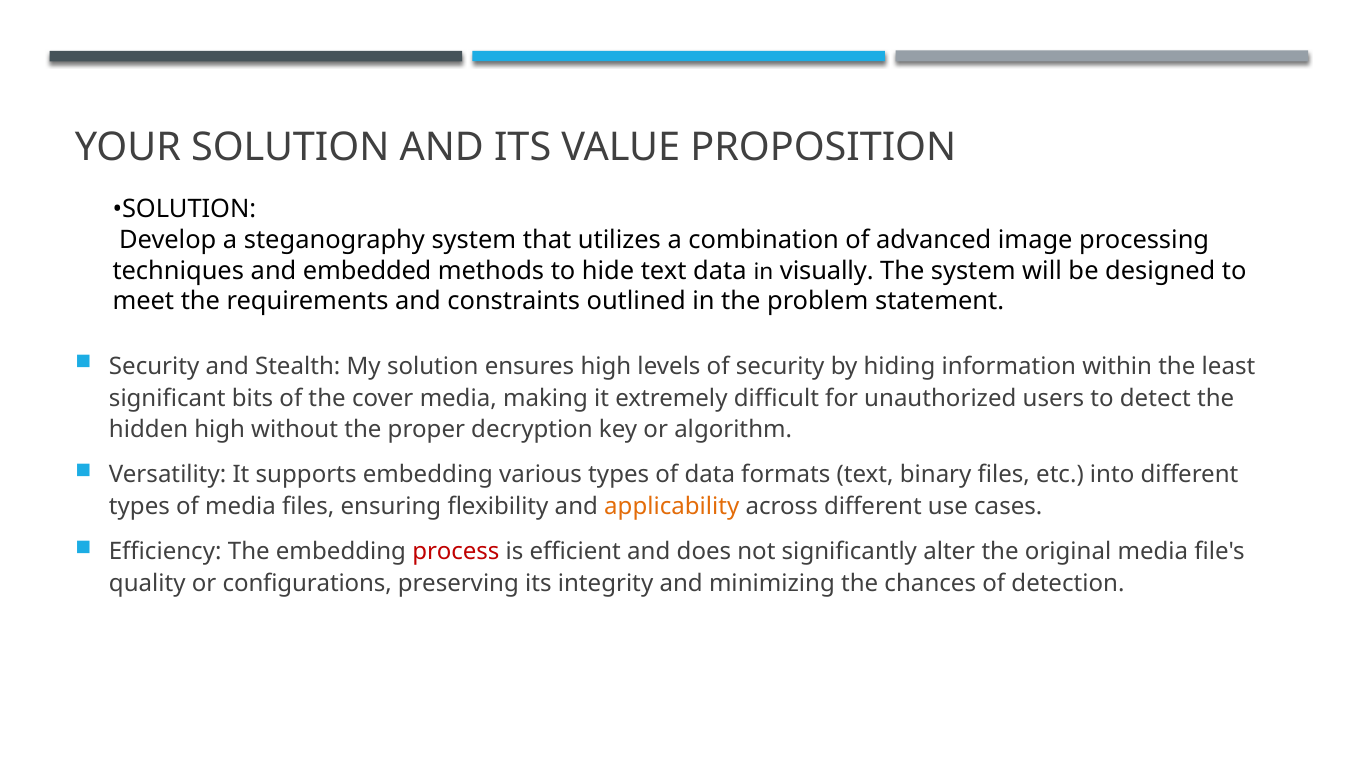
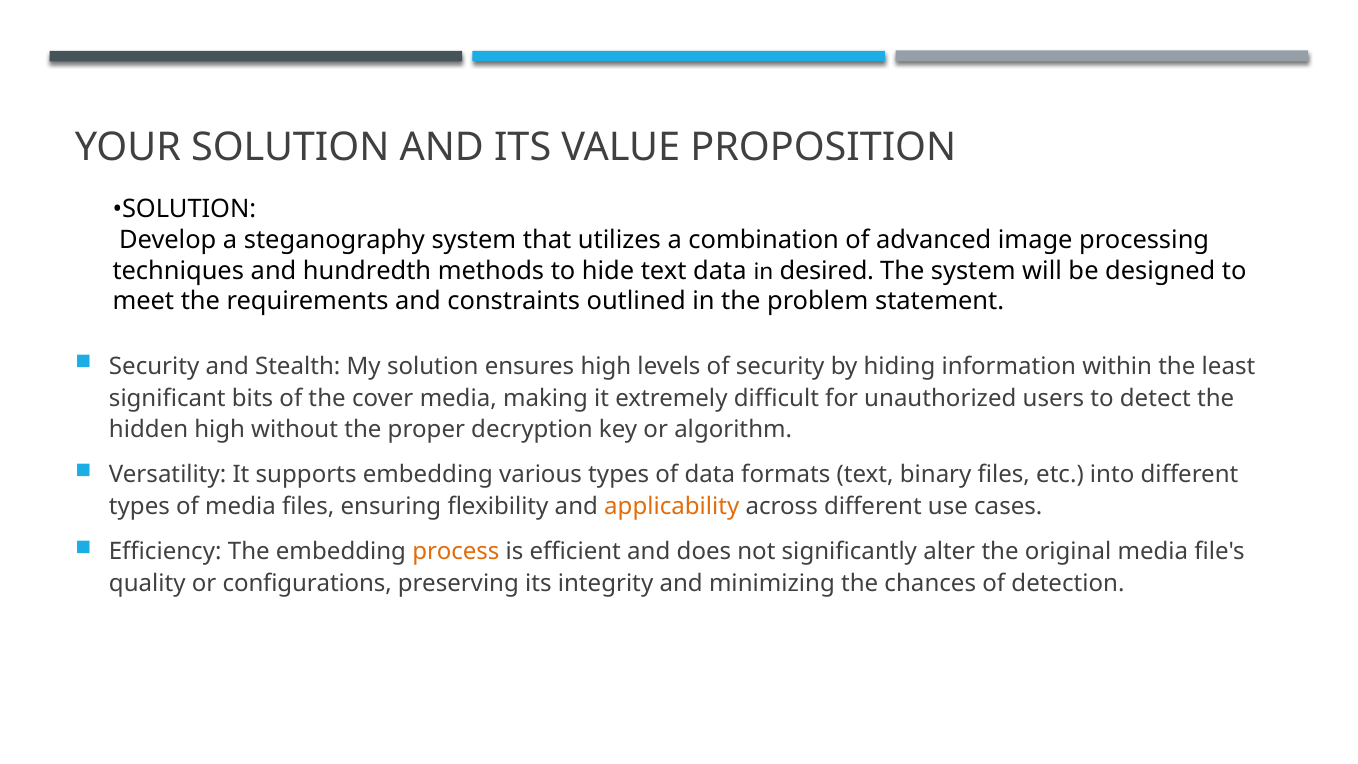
embedded: embedded -> hundredth
visually: visually -> desired
process colour: red -> orange
